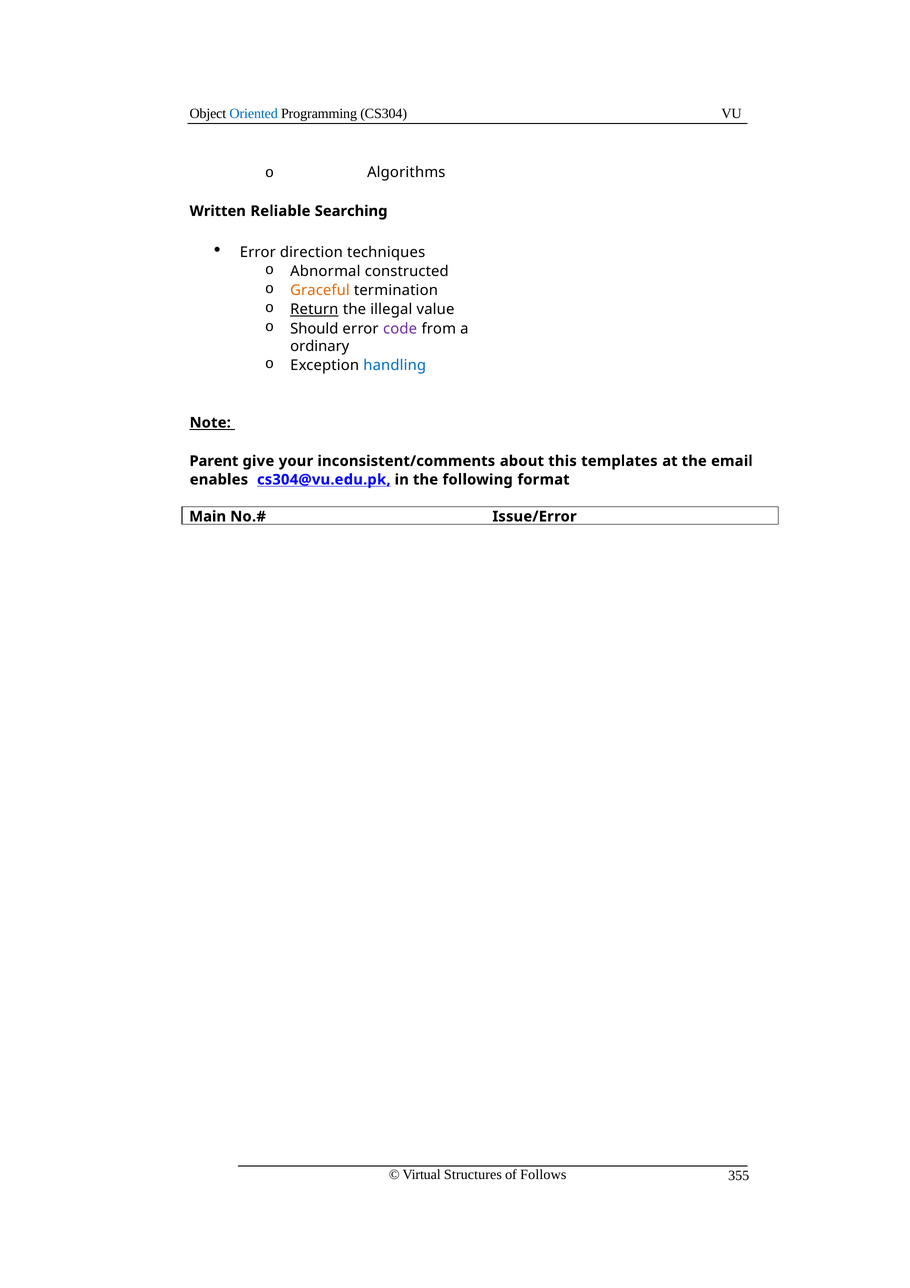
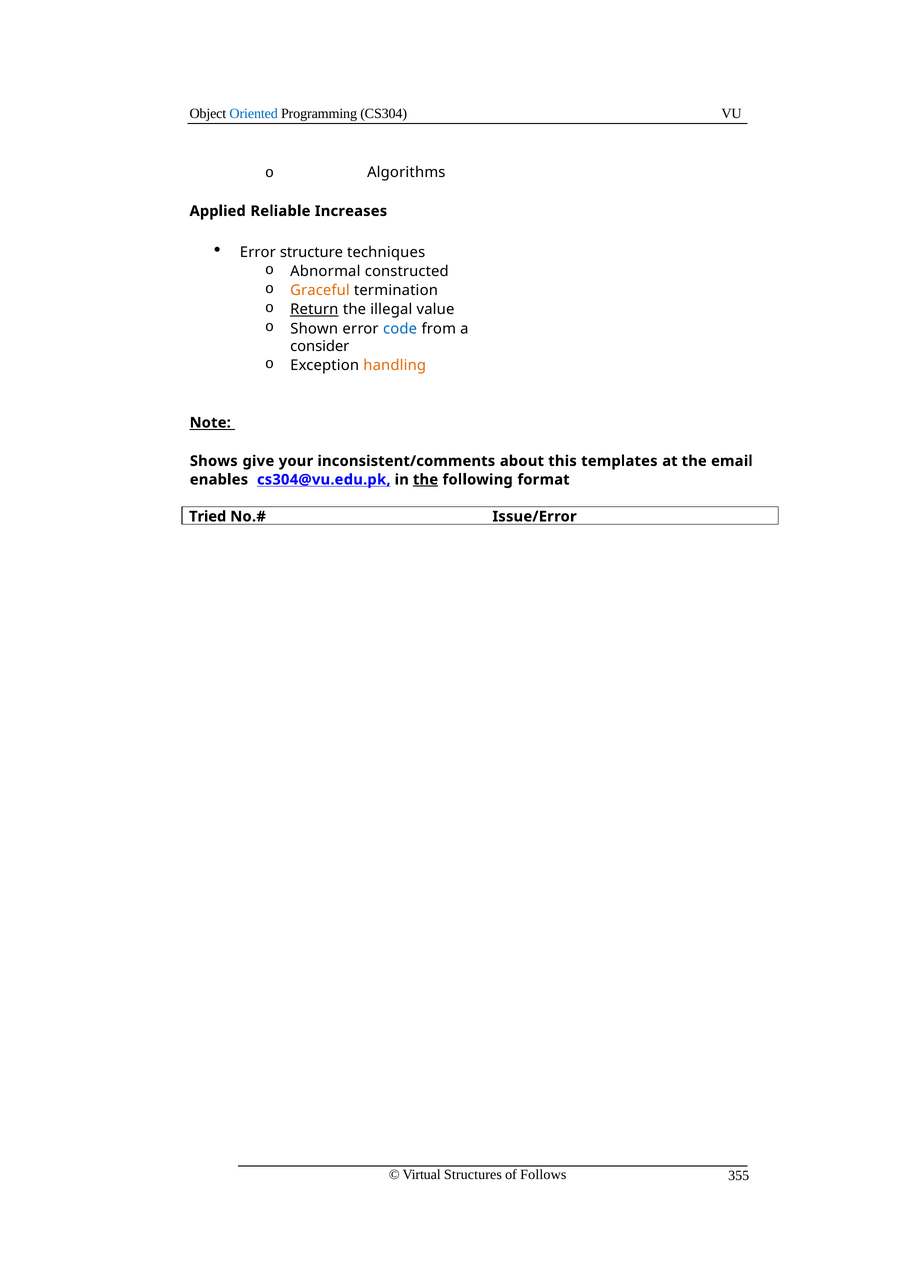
Written: Written -> Applied
Searching: Searching -> Increases
direction: direction -> structure
Should: Should -> Shown
code colour: purple -> blue
ordinary: ordinary -> consider
handling colour: blue -> orange
Parent: Parent -> Shows
the at (426, 480) underline: none -> present
Main: Main -> Tried
